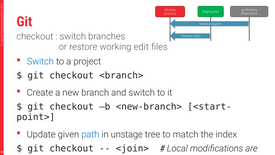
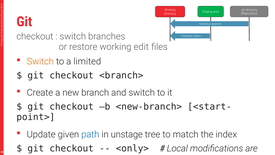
Switch at (40, 61) colour: blue -> orange
project: project -> limited
<join>: <join> -> <only>
